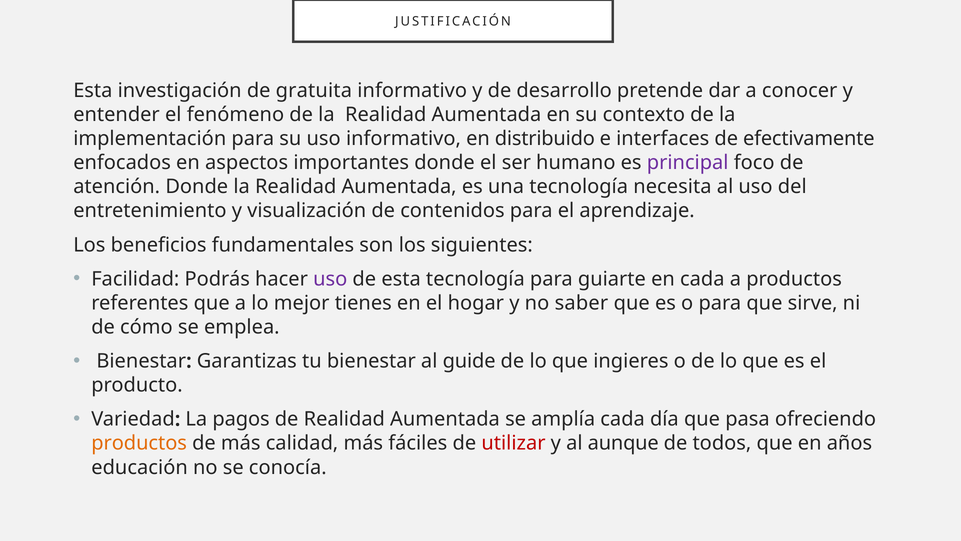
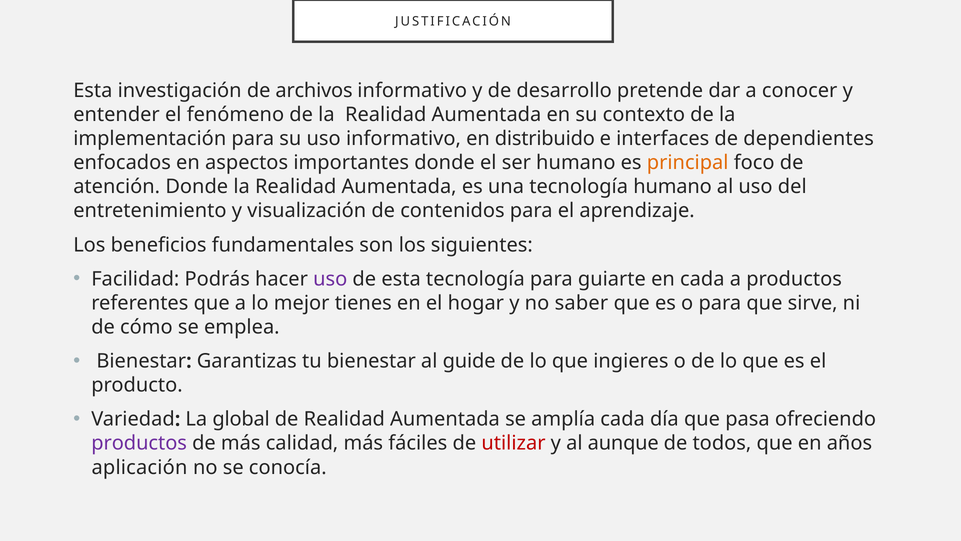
gratuita: gratuita -> archivos
efectivamente: efectivamente -> dependientes
principal colour: purple -> orange
tecnología necesita: necesita -> humano
pagos: pagos -> global
productos at (139, 443) colour: orange -> purple
educación: educación -> aplicación
